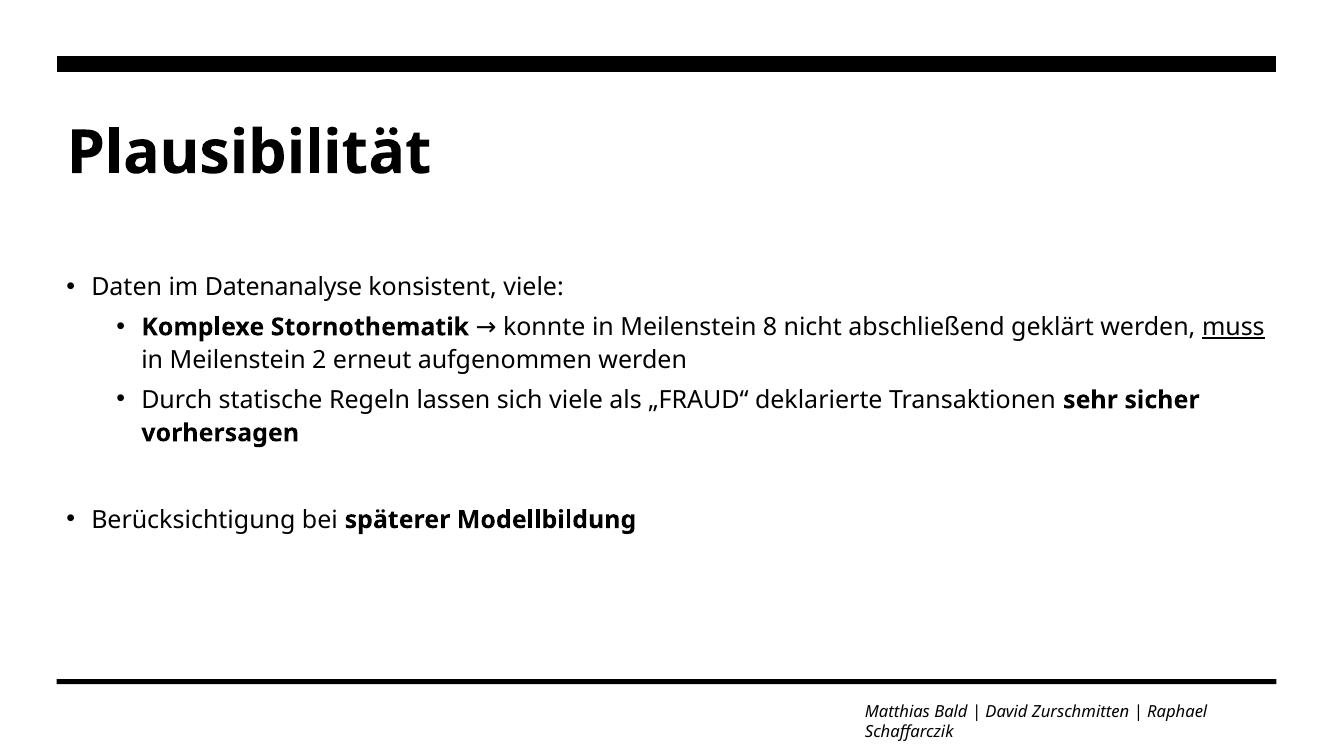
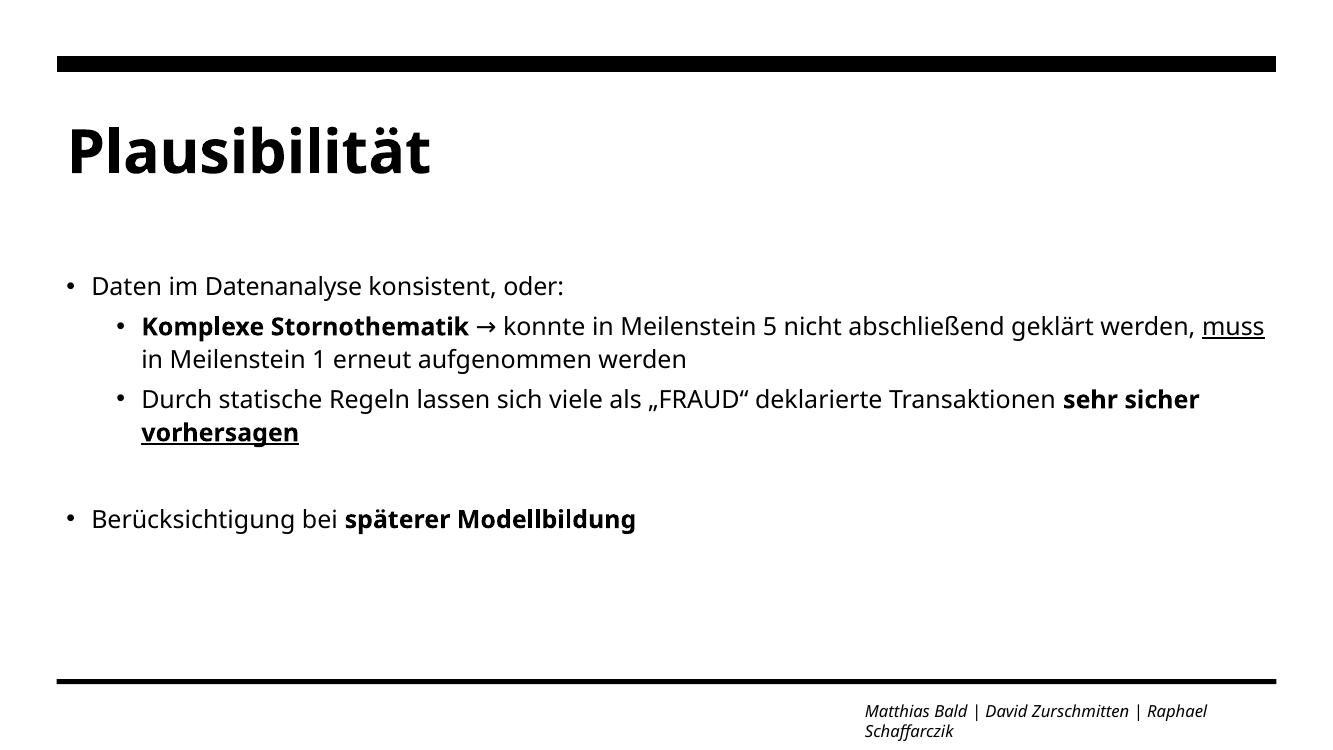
konsistent viele: viele -> oder
8: 8 -> 5
2: 2 -> 1
vorhersagen underline: none -> present
